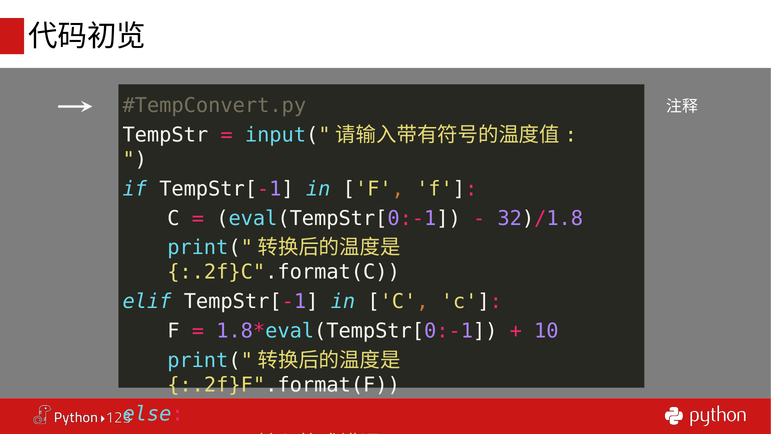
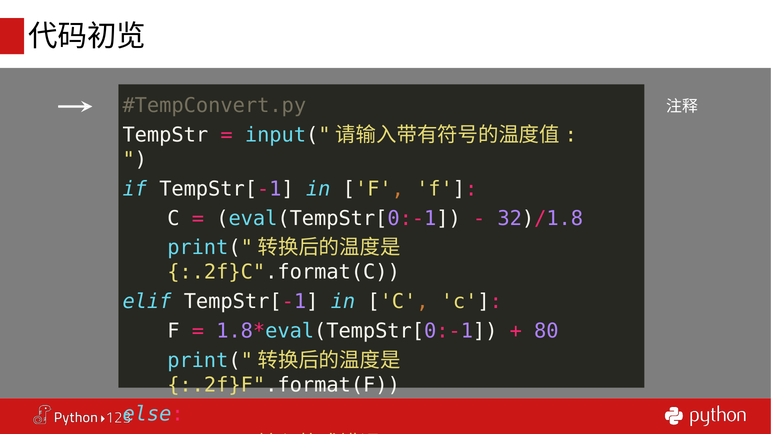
10: 10 -> 80
